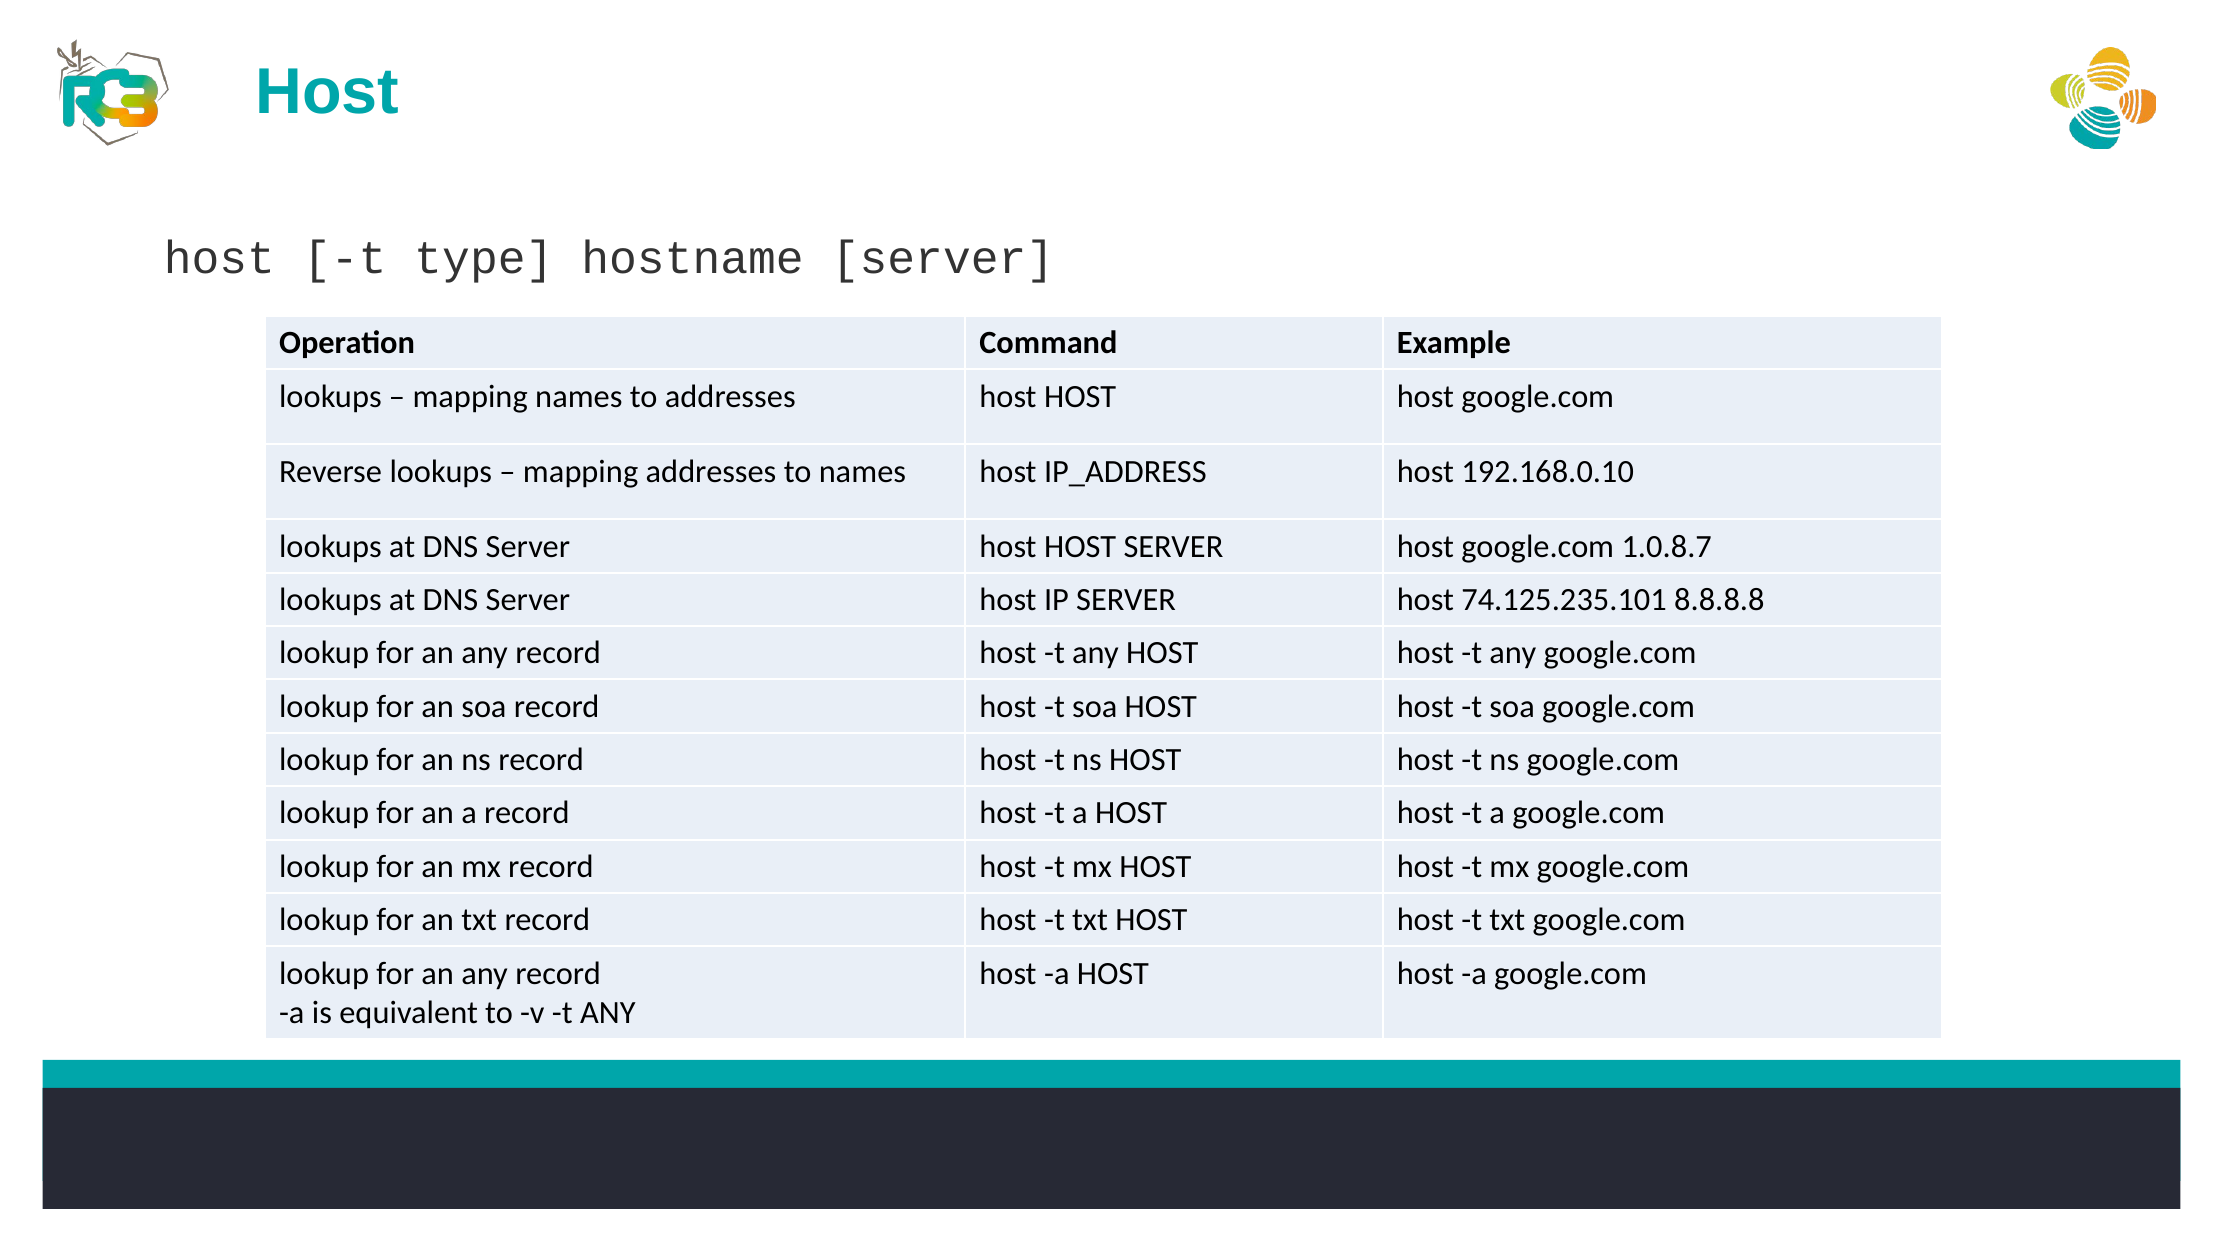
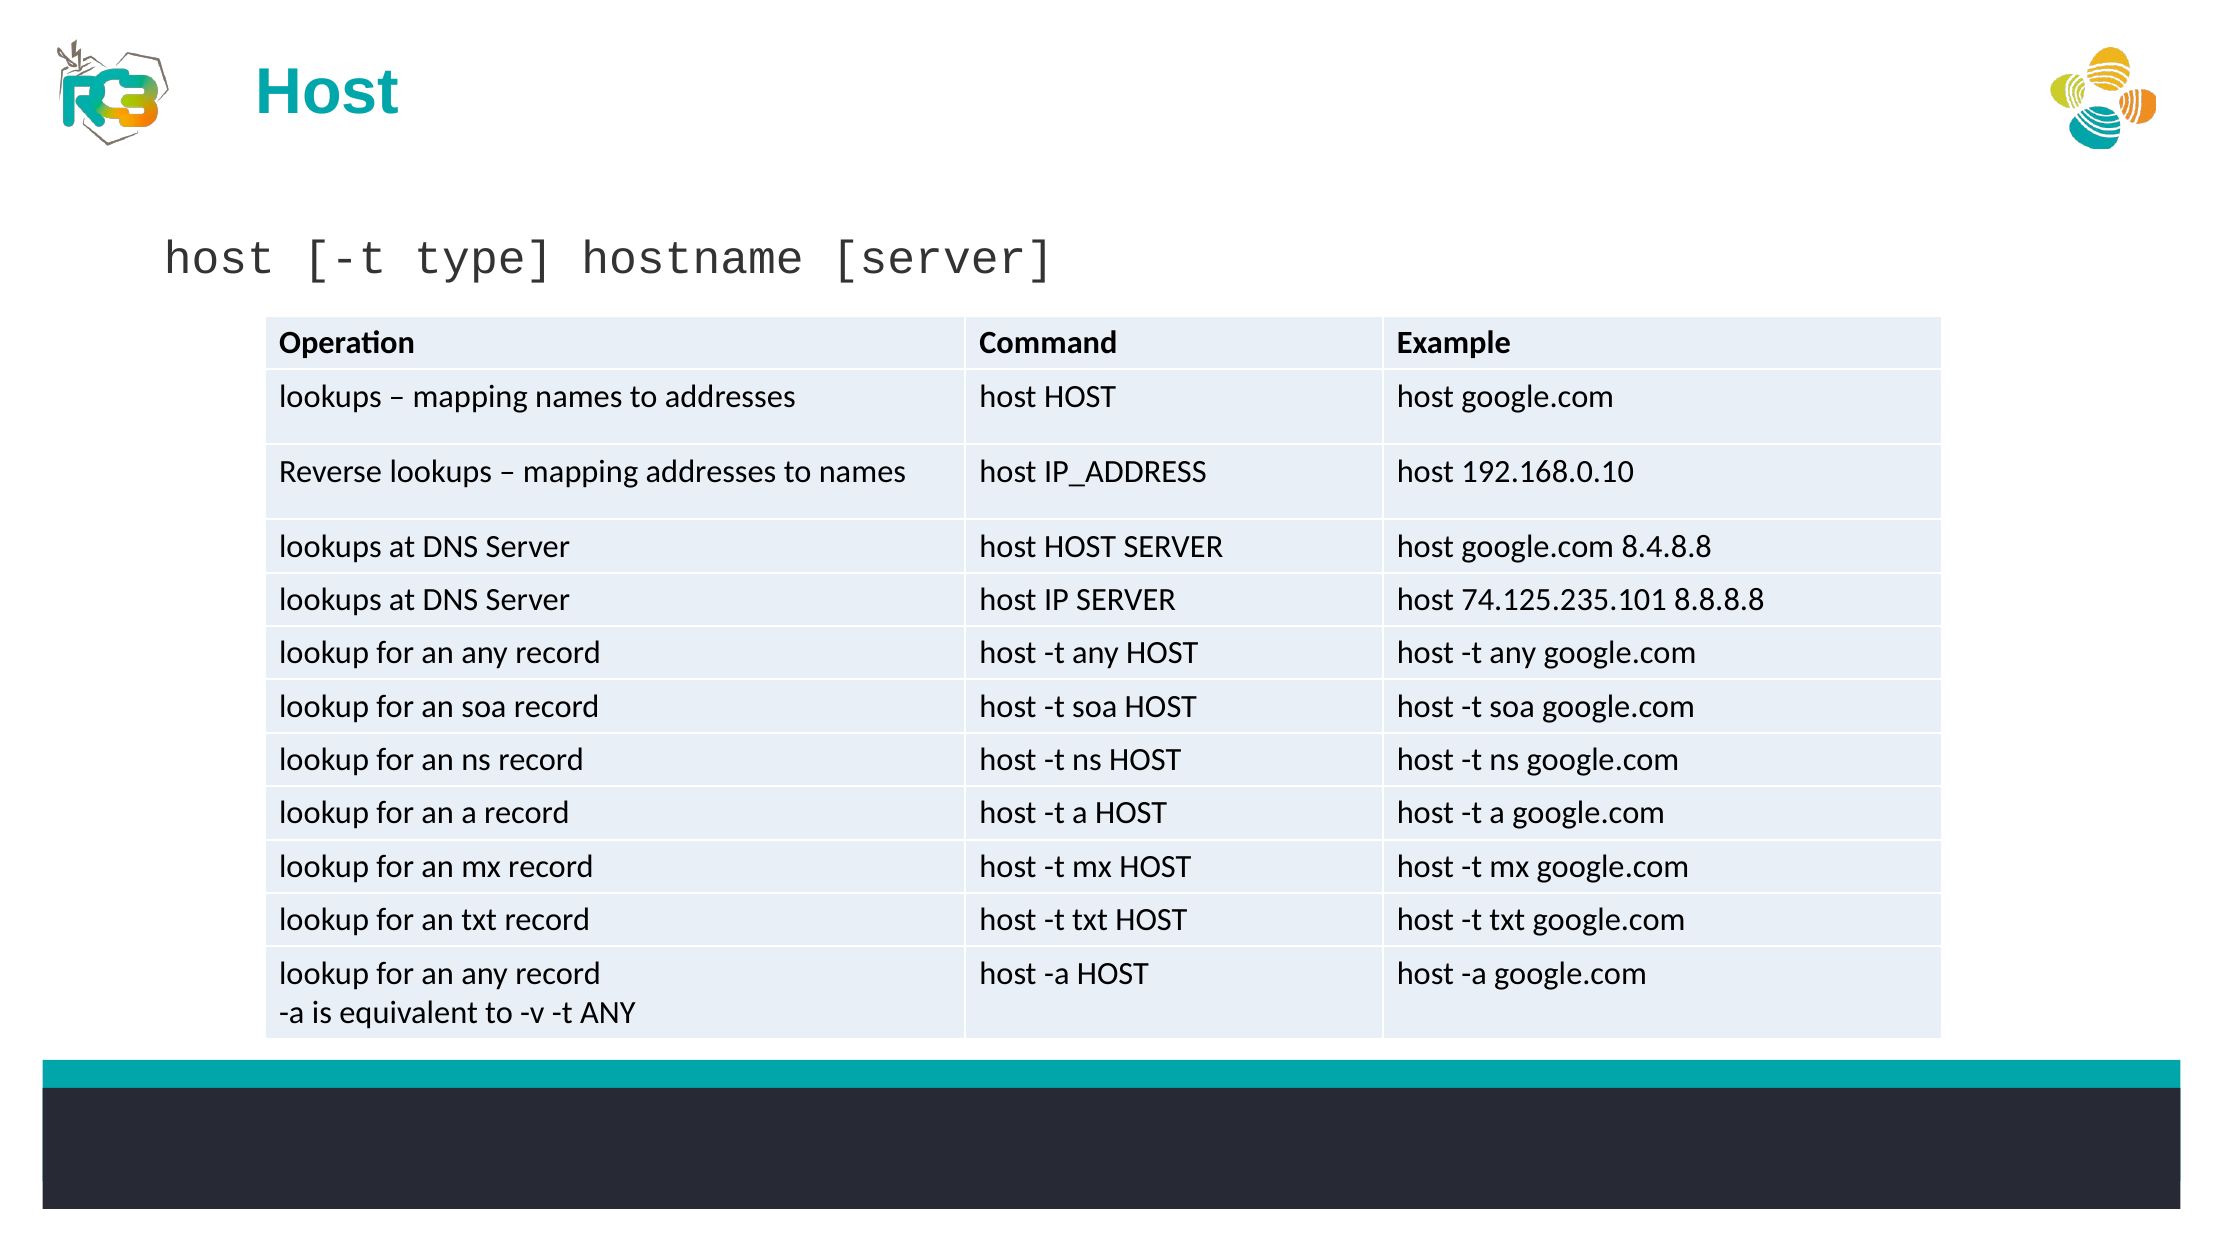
1.0.8.7: 1.0.8.7 -> 8.4.8.8
